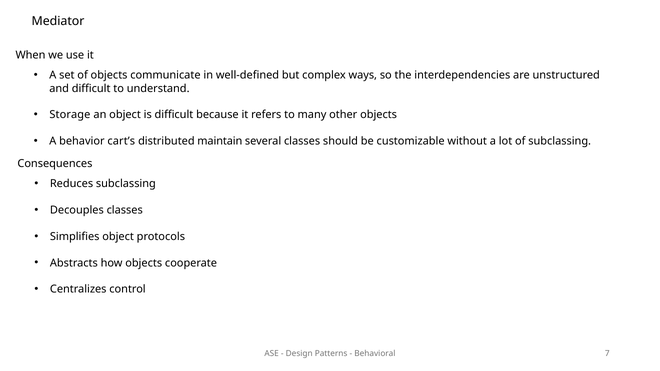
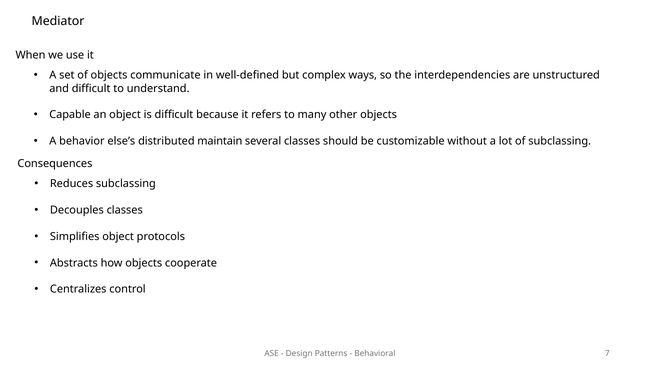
Storage: Storage -> Capable
cart’s: cart’s -> else’s
